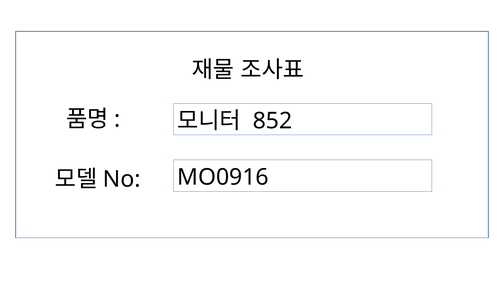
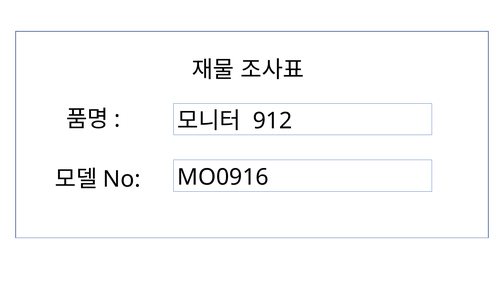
852: 852 -> 912
